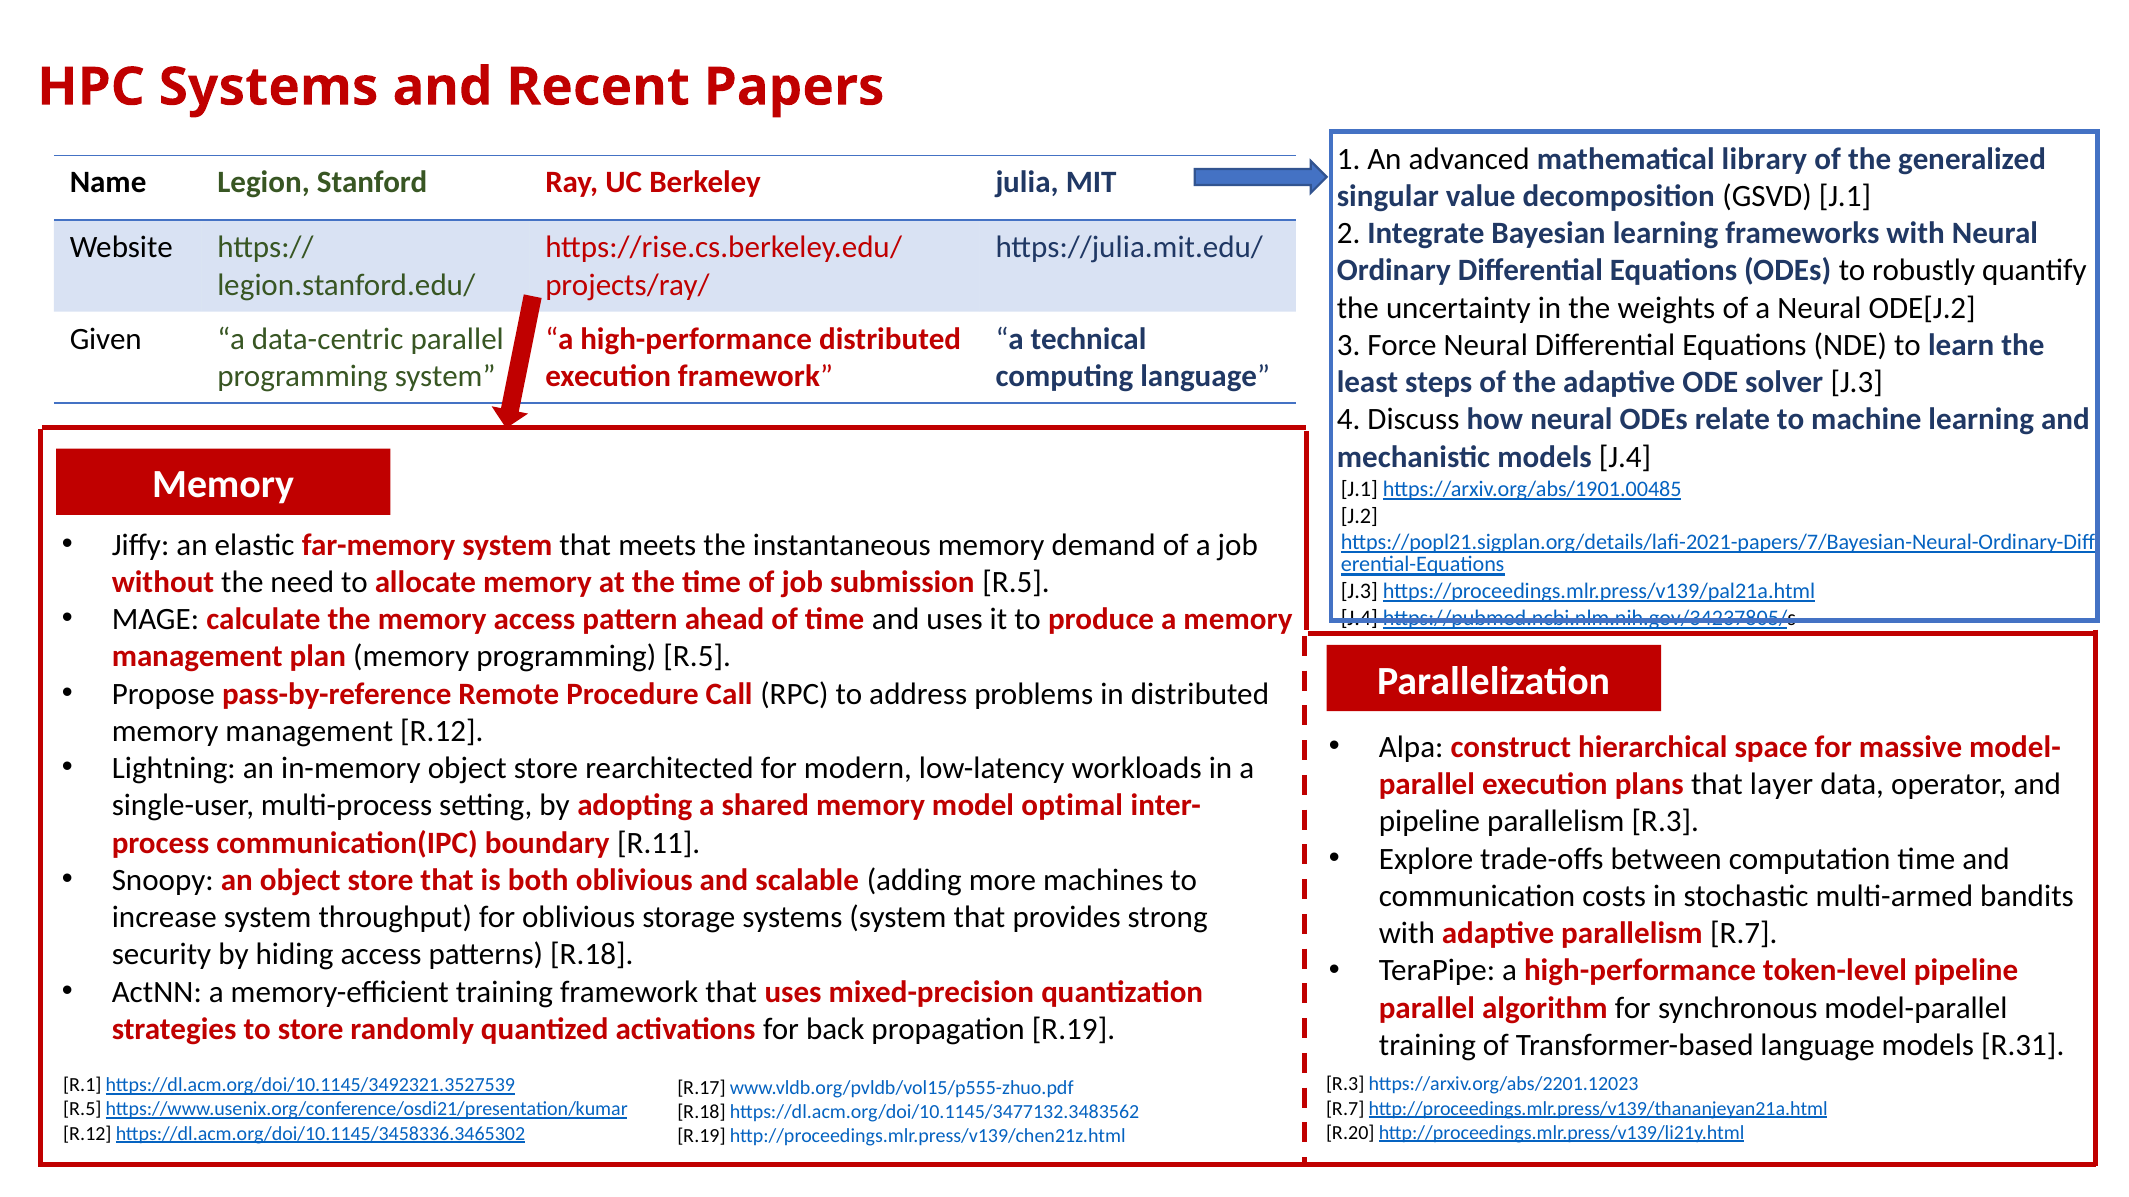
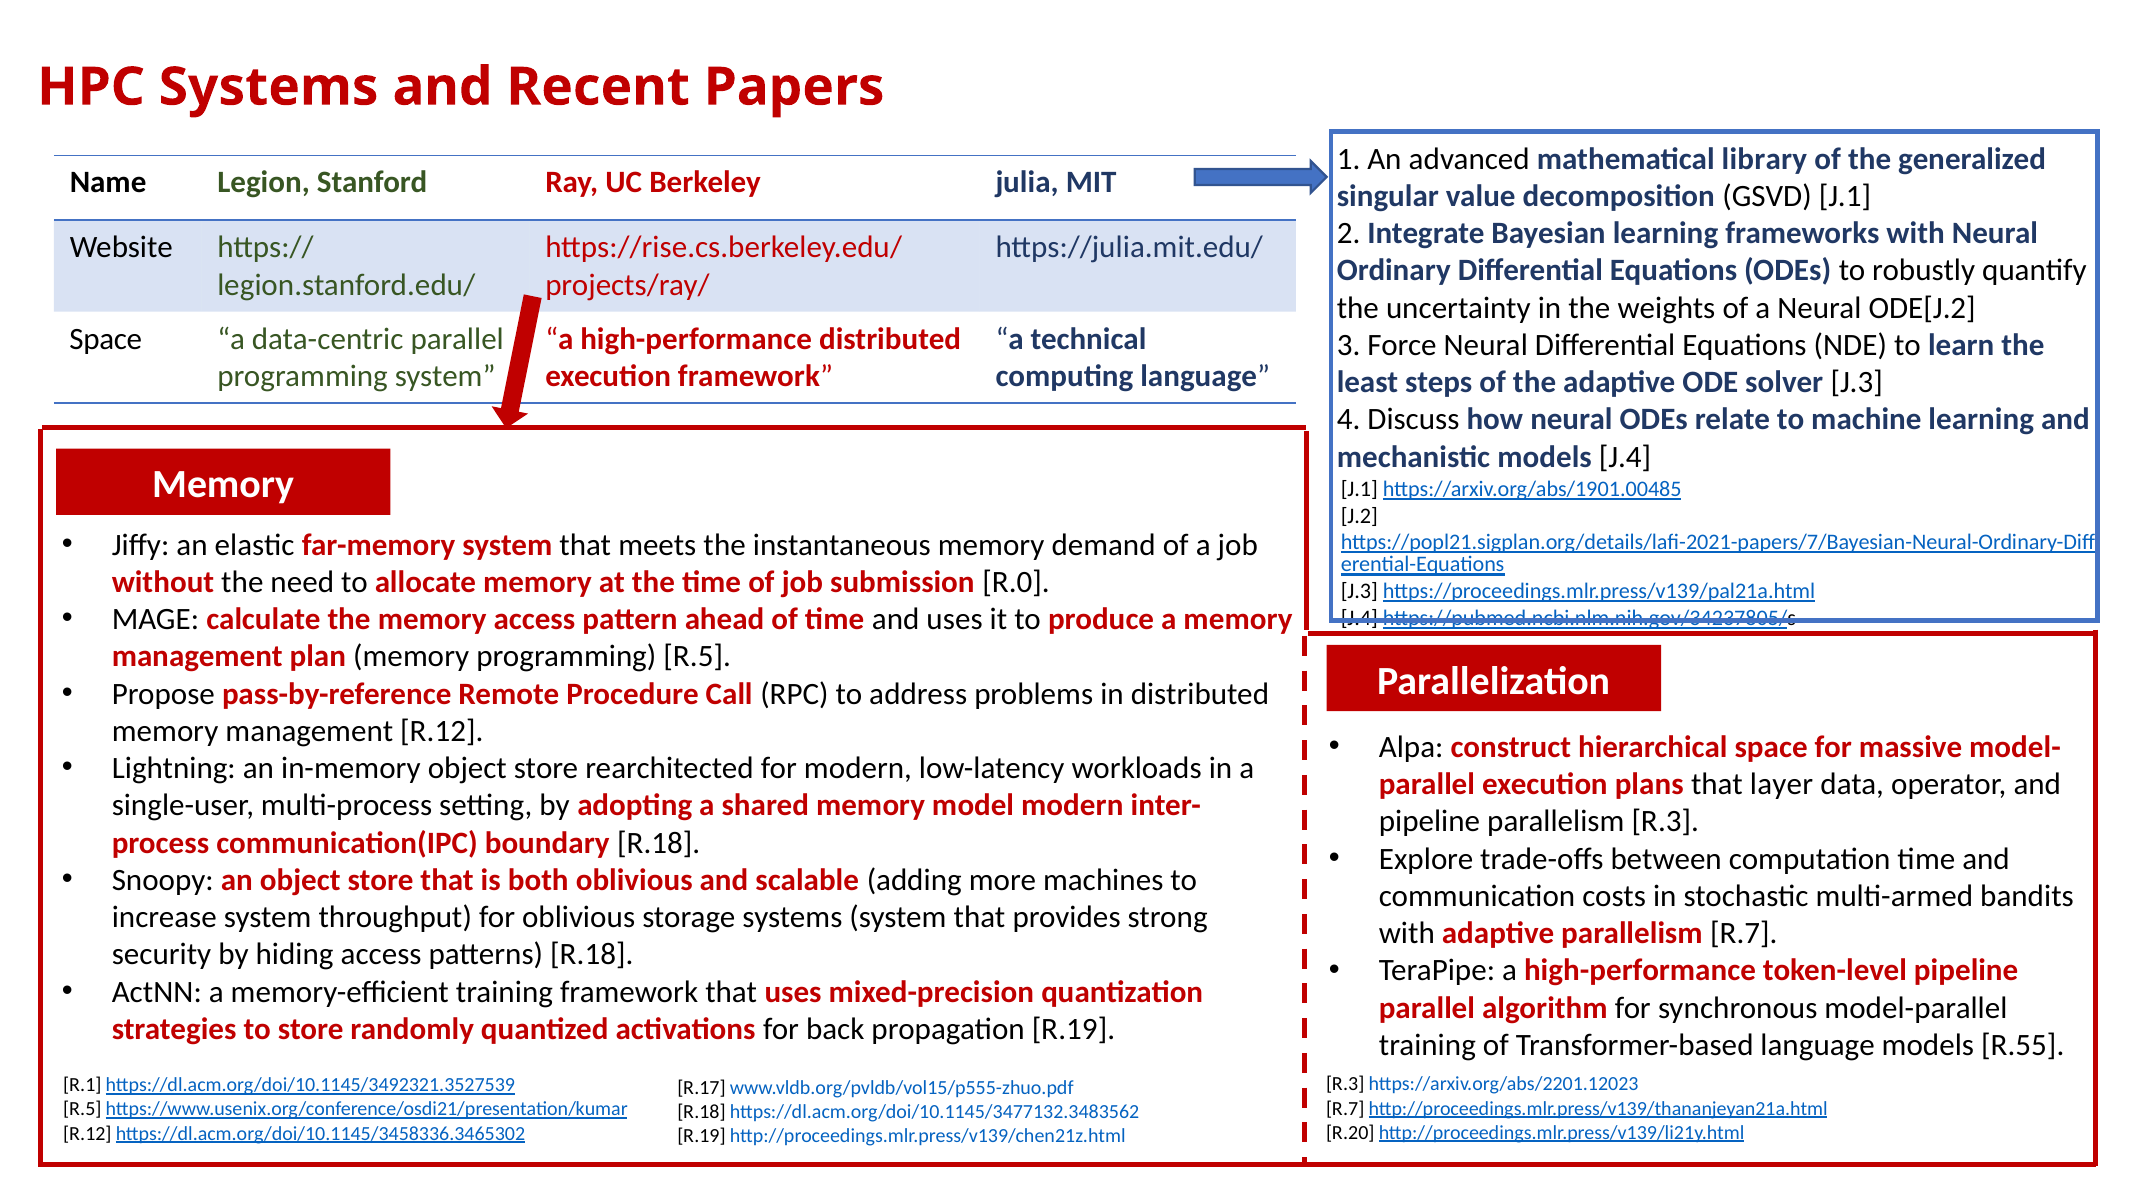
Given at (106, 339): Given -> Space
submission R.5: R.5 -> R.0
model optimal: optimal -> modern
boundary R.11: R.11 -> R.18
R.31: R.31 -> R.55
